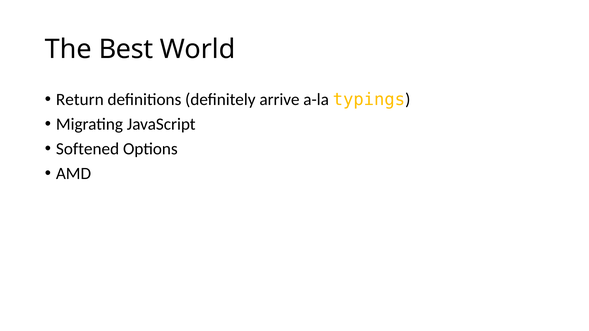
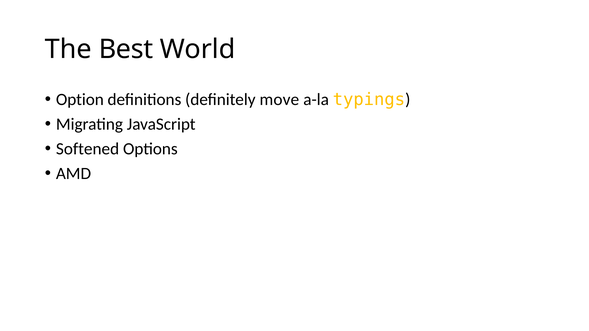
Return: Return -> Option
arrive: arrive -> move
